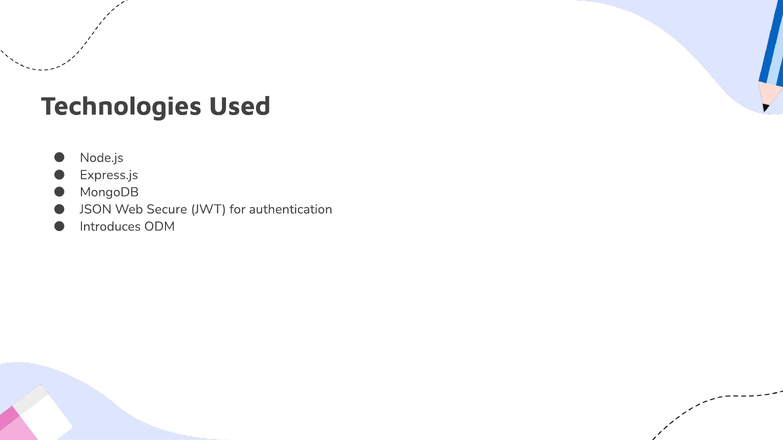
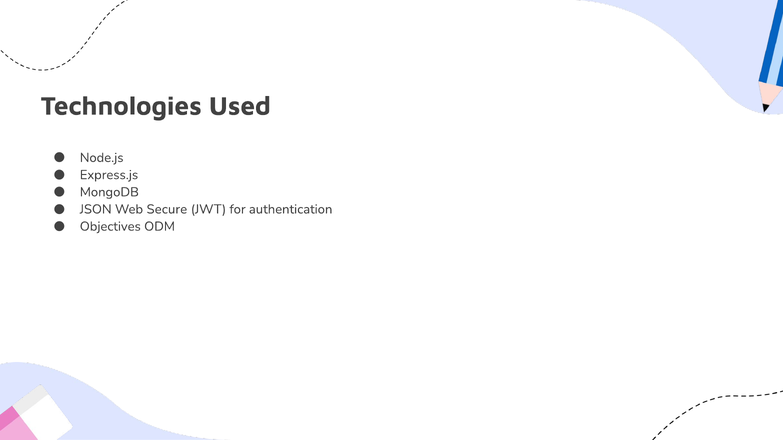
Introduces: Introduces -> Objectives
